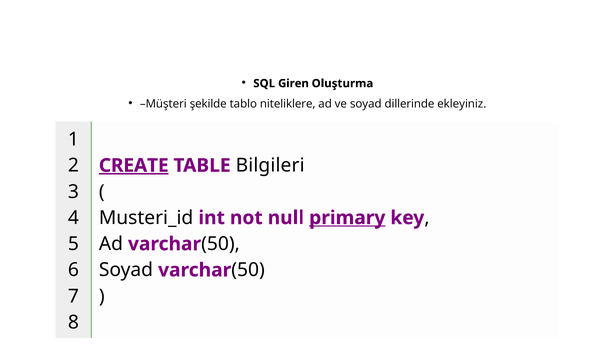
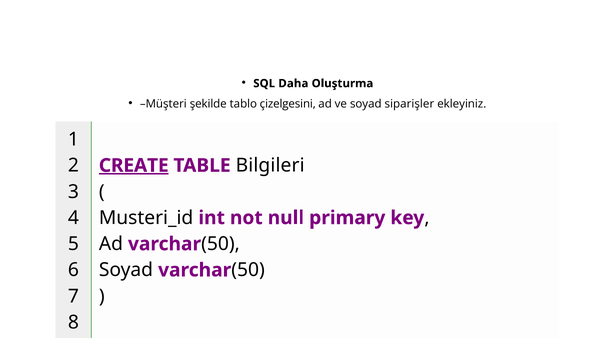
Giren: Giren -> Daha
niteliklere: niteliklere -> çizelgesini
dillerinde: dillerinde -> siparişler
primary underline: present -> none
